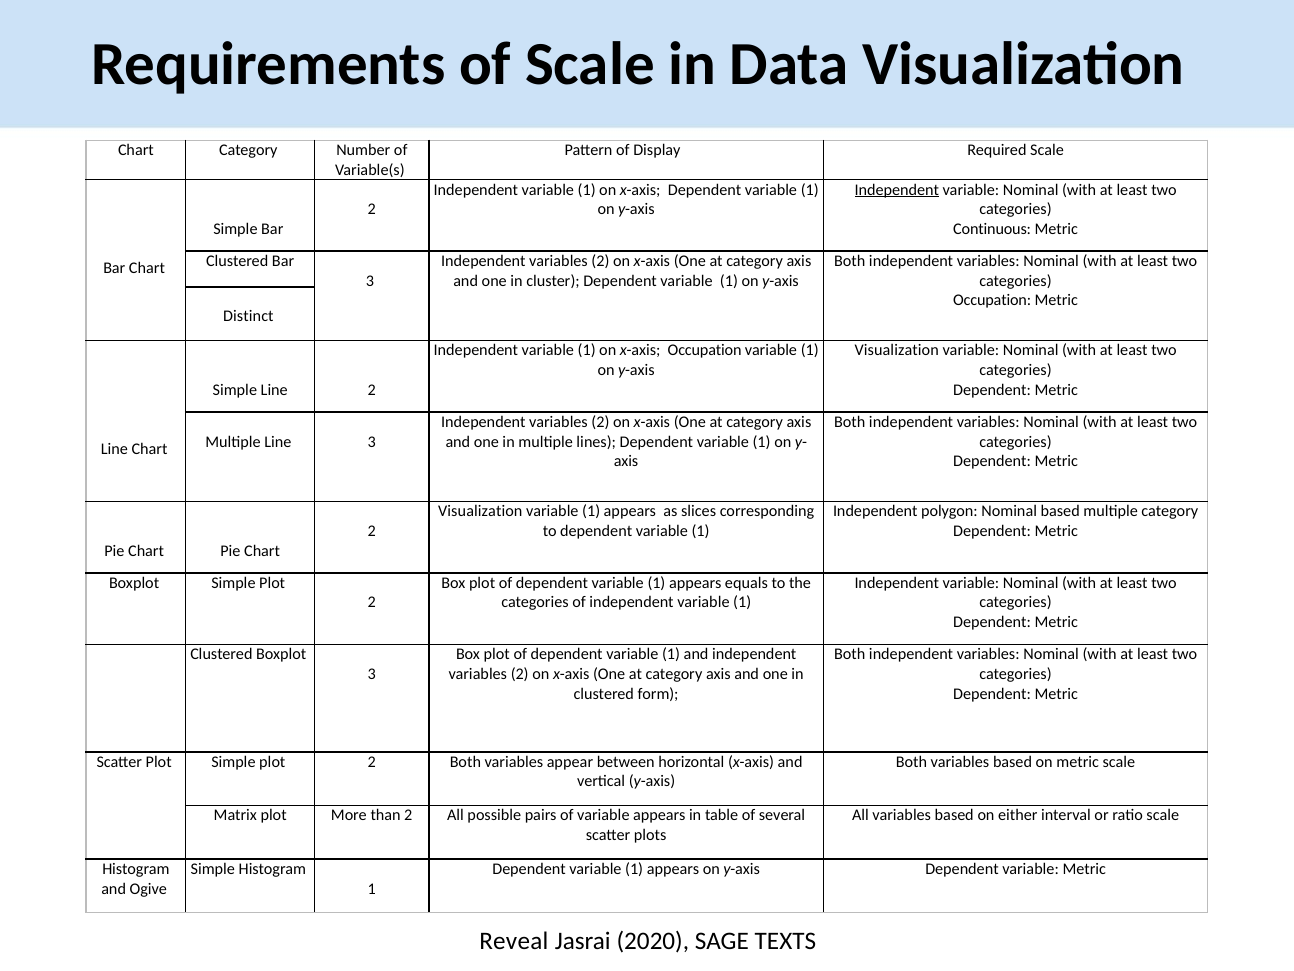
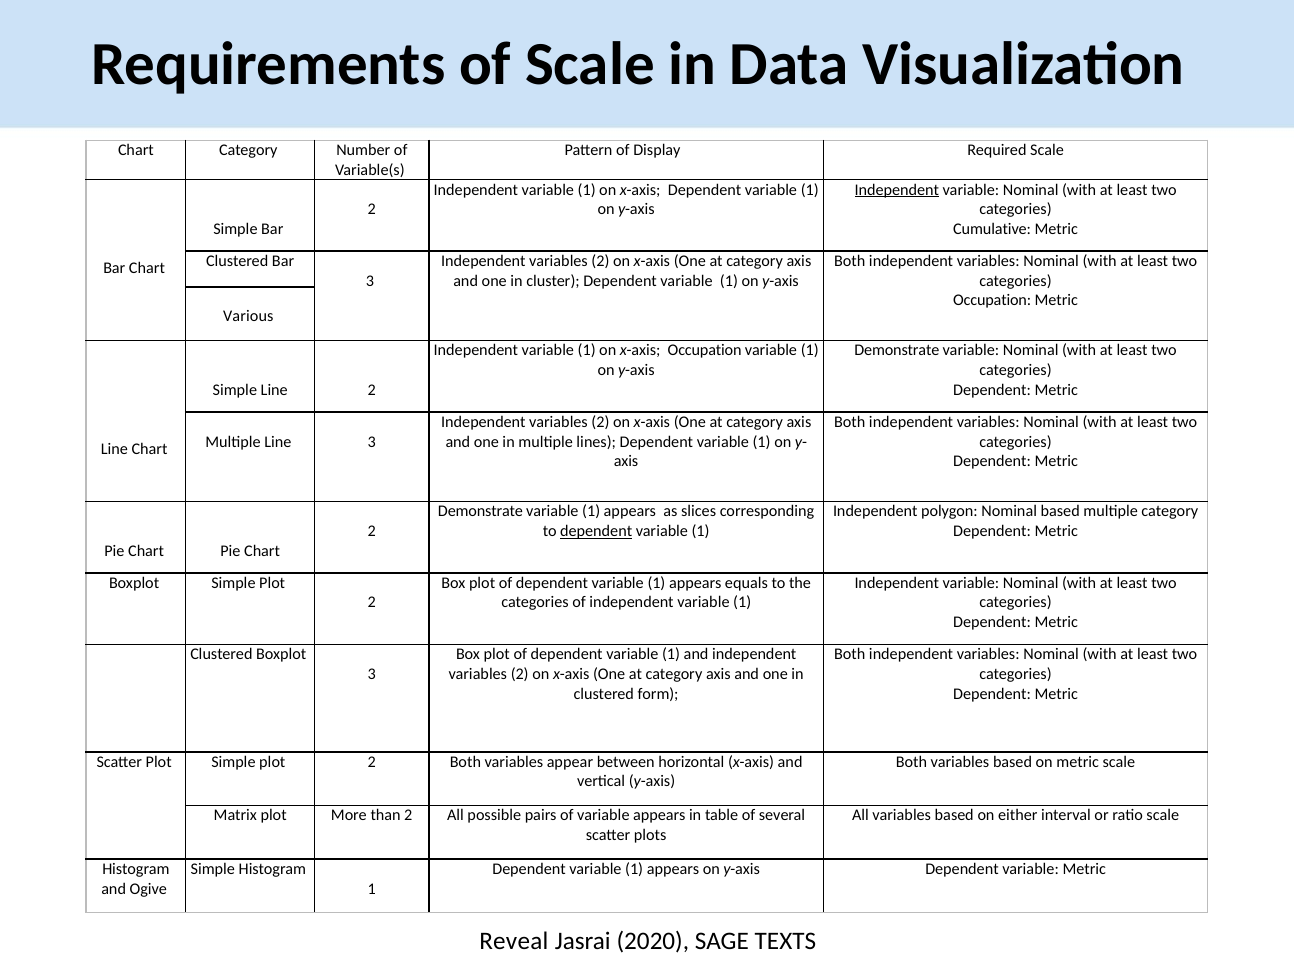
Continuous: Continuous -> Cumulative
Distinct: Distinct -> Various
Visualization at (897, 350): Visualization -> Demonstrate
Visualization at (480, 511): Visualization -> Demonstrate
dependent at (596, 531) underline: none -> present
